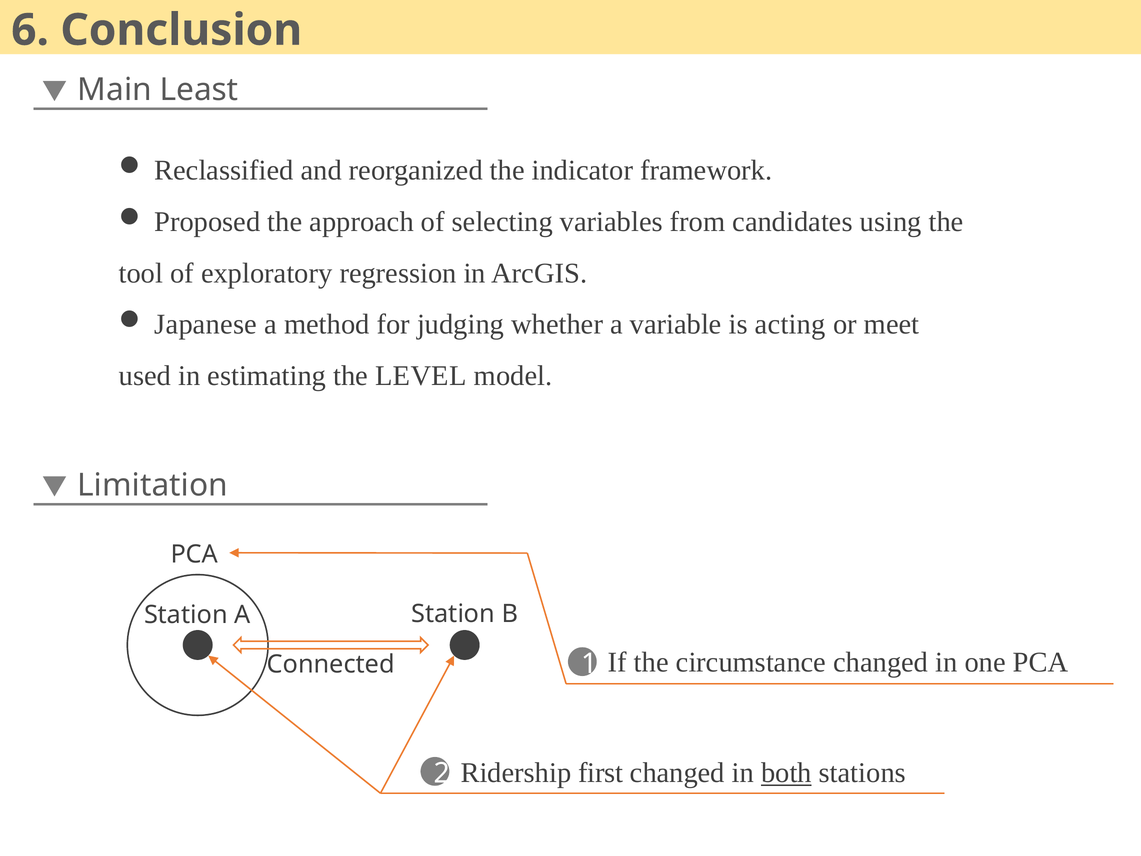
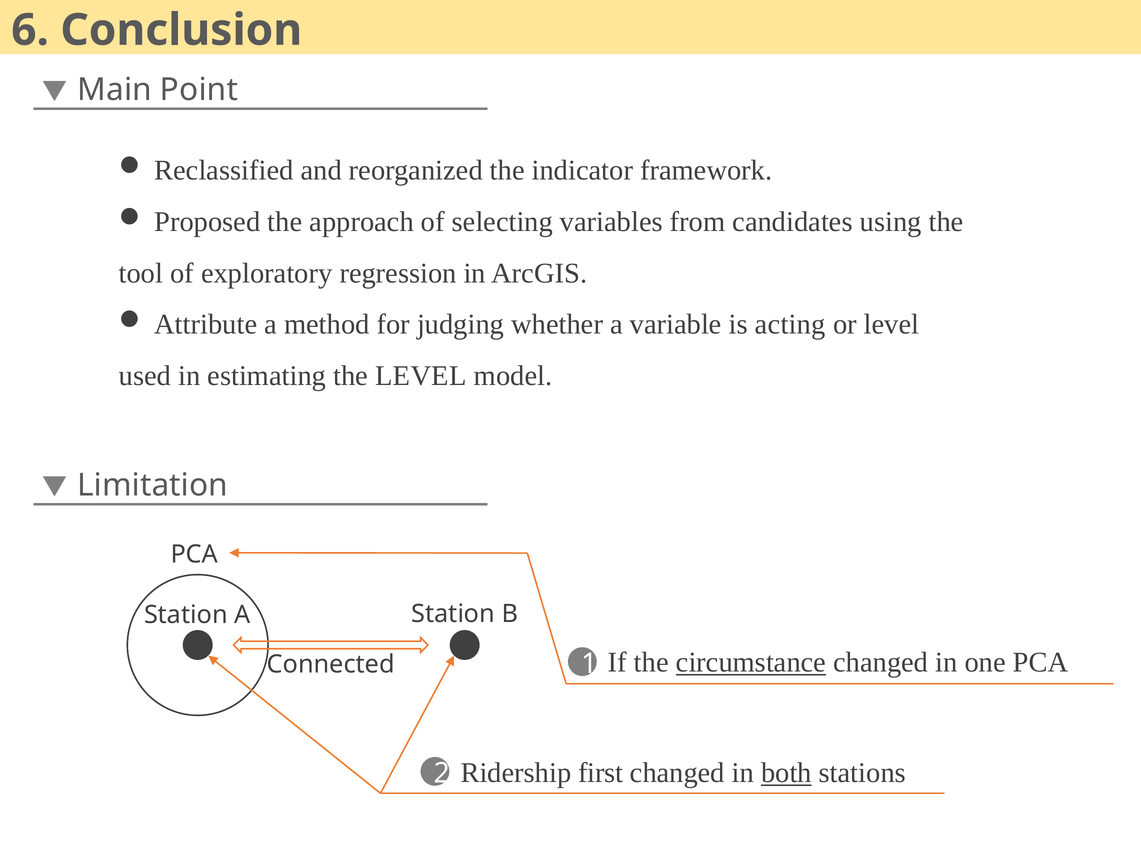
Least: Least -> Point
Japanese: Japanese -> Attribute
or meet: meet -> level
circumstance underline: none -> present
